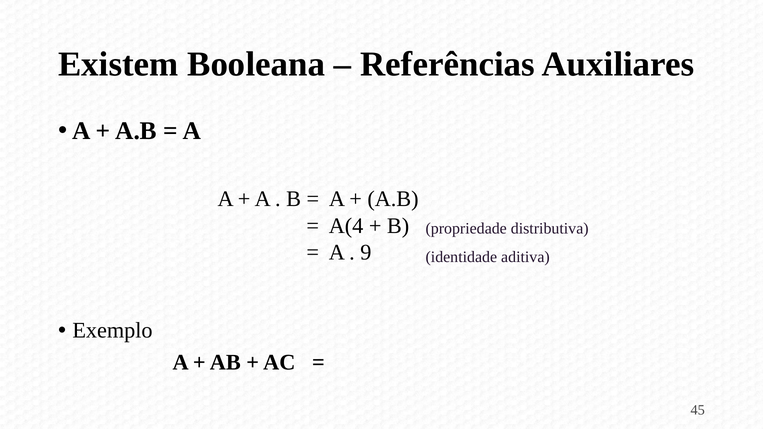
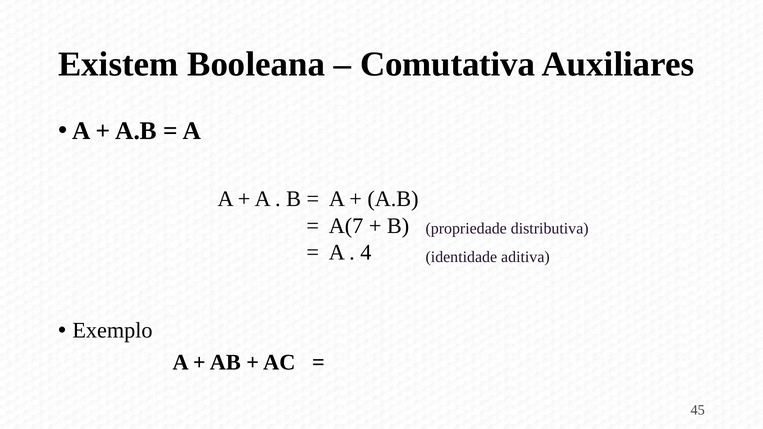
Referências: Referências -> Comutativa
A(4: A(4 -> A(7
9: 9 -> 4
